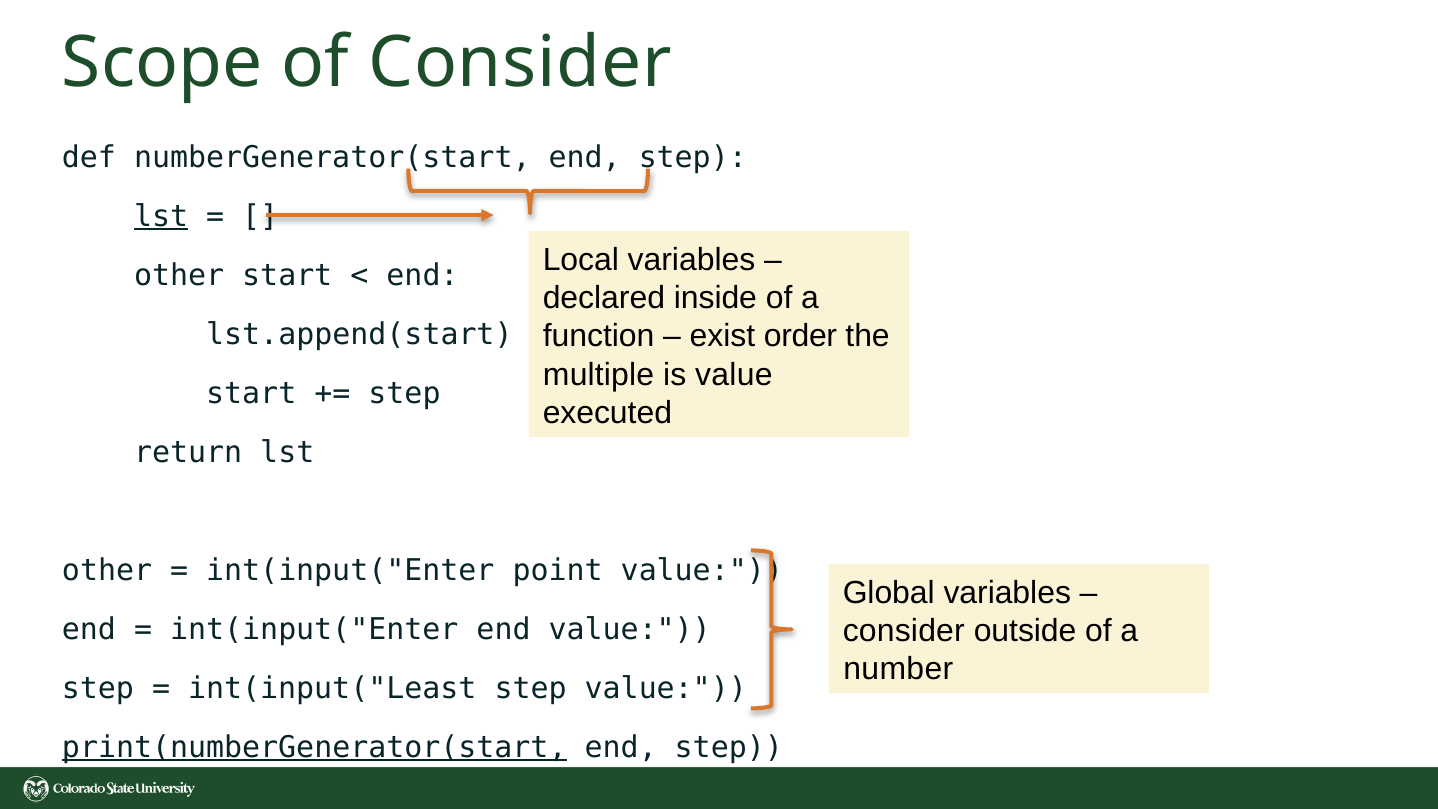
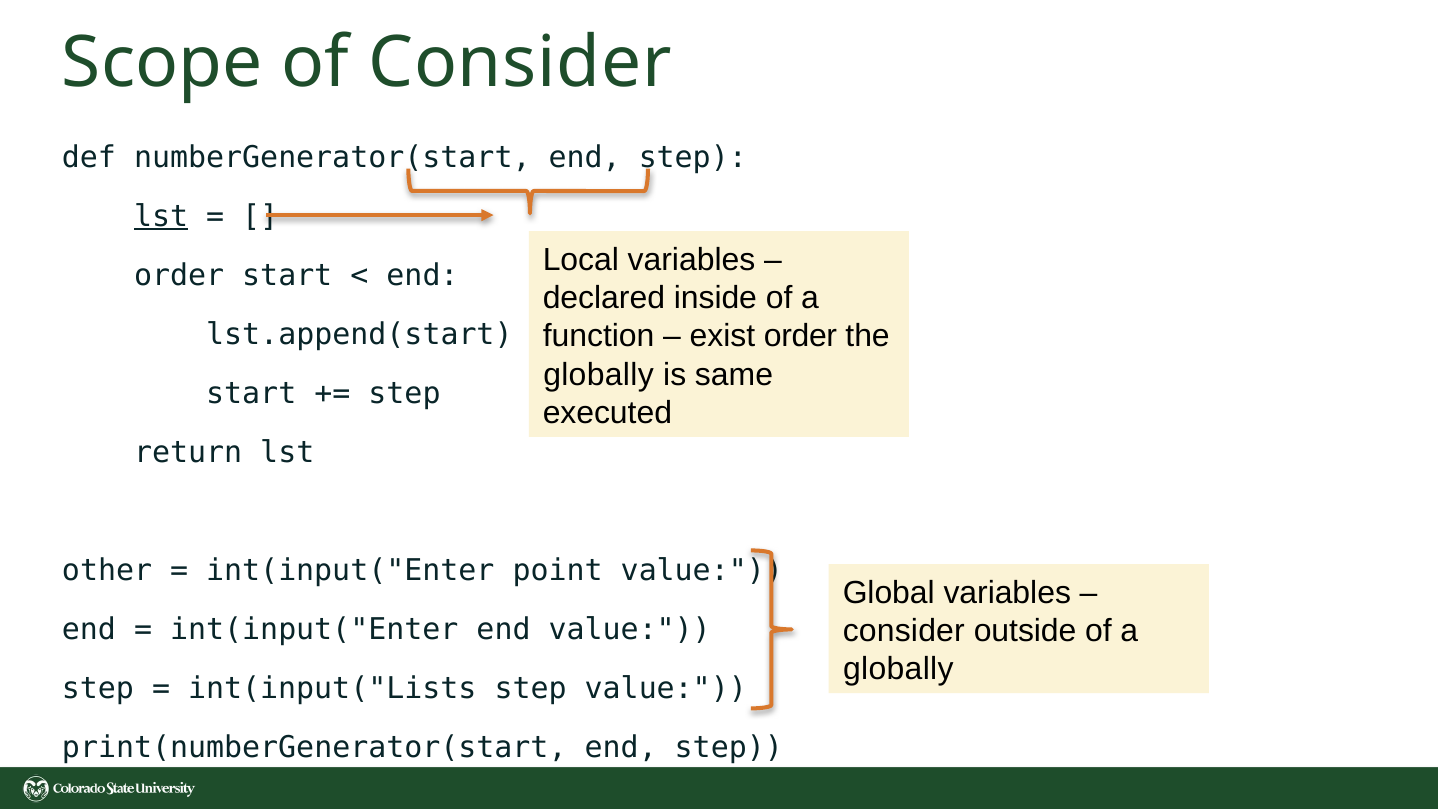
other at (179, 275): other -> order
multiple at (599, 375): multiple -> globally
is value: value -> same
number at (898, 669): number -> globally
int(input("Least: int(input("Least -> int(input("Lists
print(numberGenerator(start underline: present -> none
